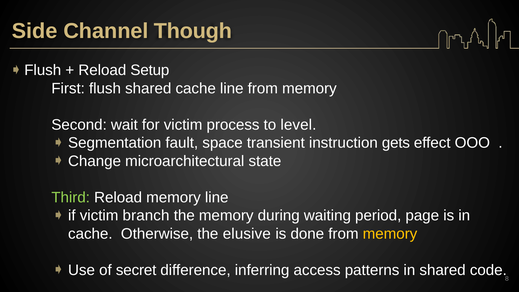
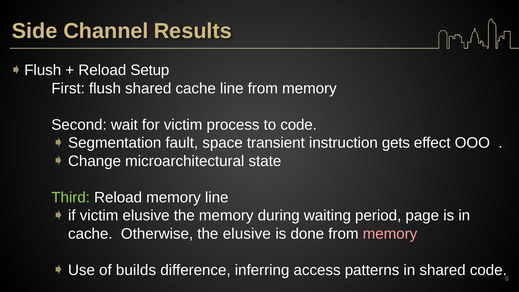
Though: Though -> Results
to level: level -> code
victim branch: branch -> elusive
memory at (390, 234) colour: yellow -> pink
secret: secret -> builds
